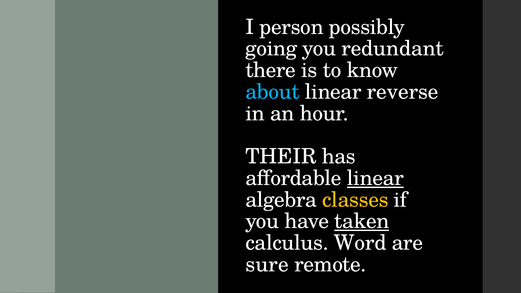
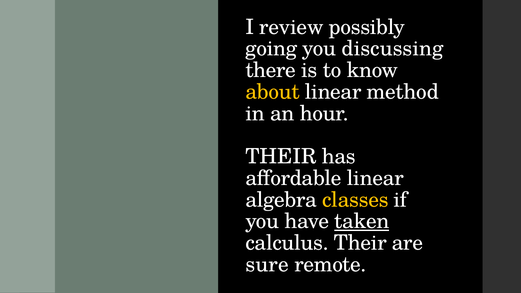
person: person -> review
redundant: redundant -> discussing
about colour: light blue -> yellow
reverse: reverse -> method
linear at (375, 178) underline: present -> none
calculus Word: Word -> Their
